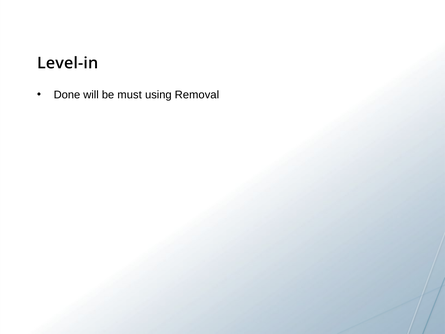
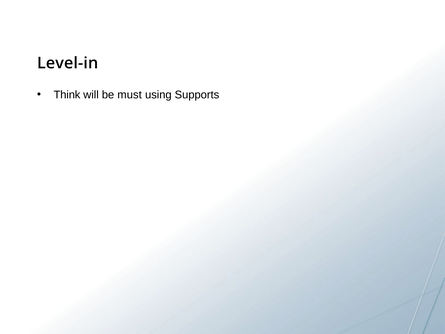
Done: Done -> Think
Removal: Removal -> Supports
